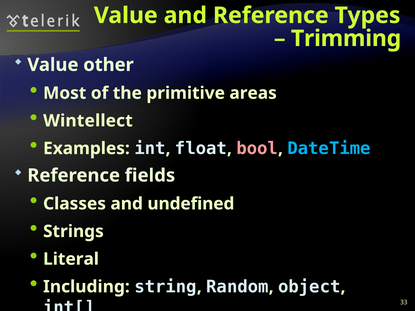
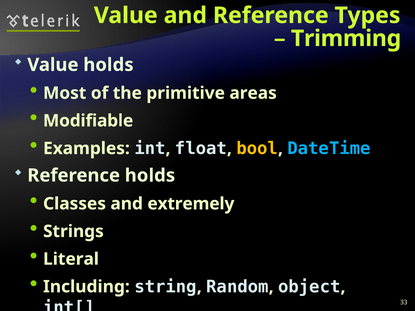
Value other: other -> holds
Wintellect: Wintellect -> Modifiable
bool colour: pink -> yellow
Reference fields: fields -> holds
undefined: undefined -> extremely
